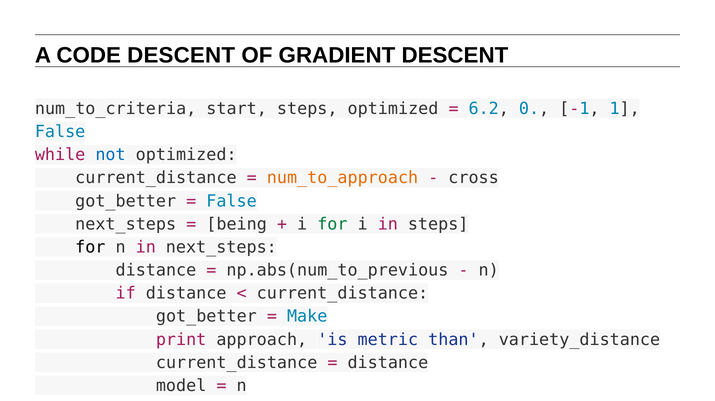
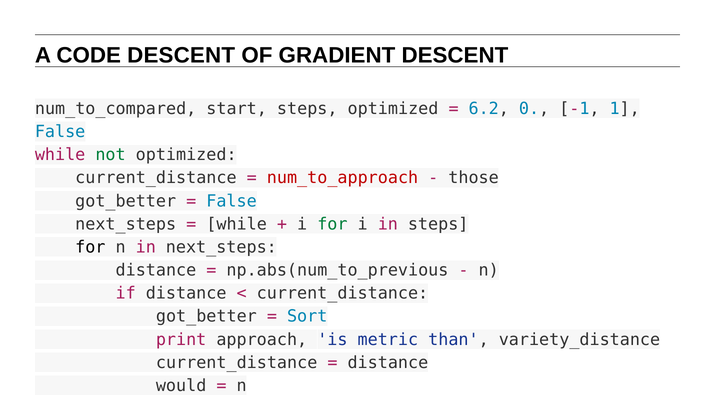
num_to_criteria: num_to_criteria -> num_to_compared
not colour: blue -> green
num_to_approach colour: orange -> red
cross: cross -> those
being at (237, 224): being -> while
Make: Make -> Sort
model: model -> would
